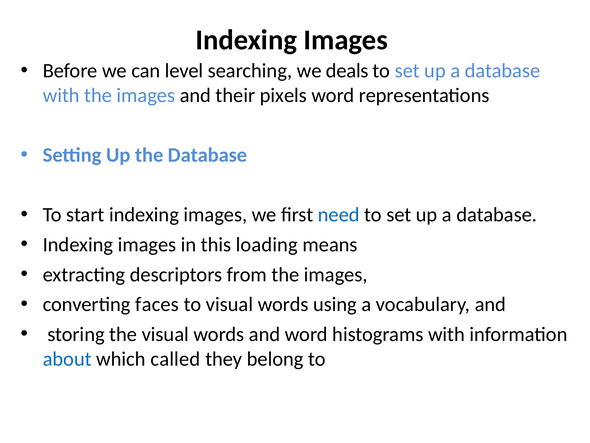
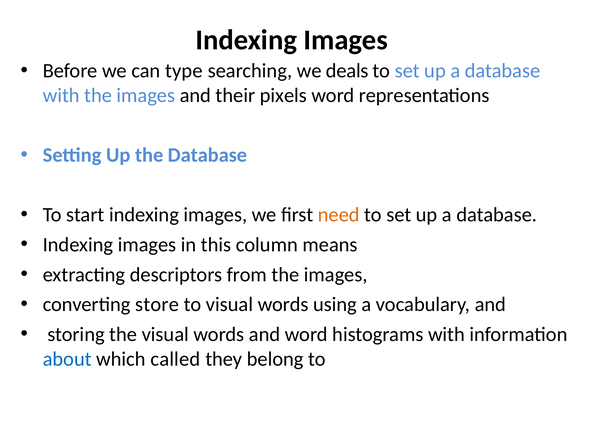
level: level -> type
need colour: blue -> orange
loading: loading -> column
faces: faces -> store
